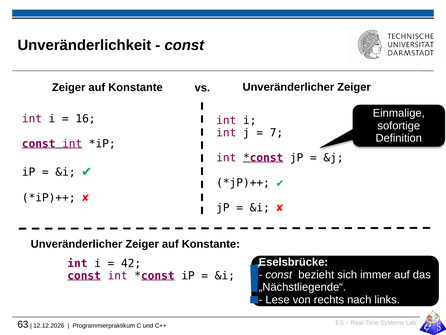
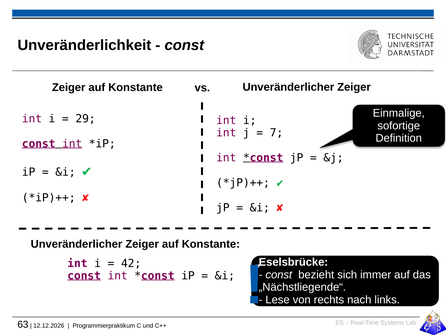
16: 16 -> 29
